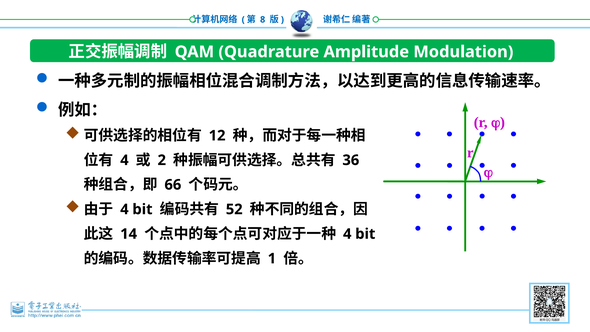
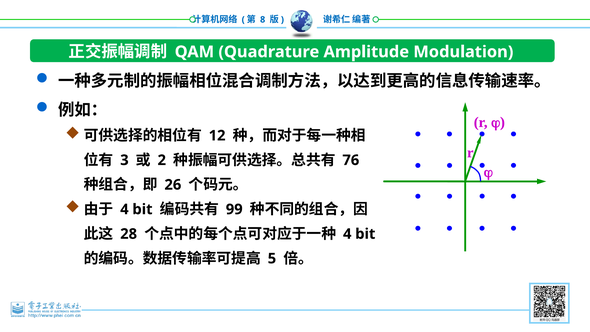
4 at (124, 160): 4 -> 3
36: 36 -> 76
66: 66 -> 26
52: 52 -> 99
14: 14 -> 28
1: 1 -> 5
